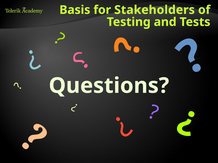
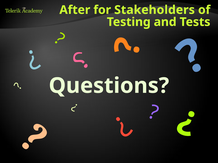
Basis: Basis -> After
